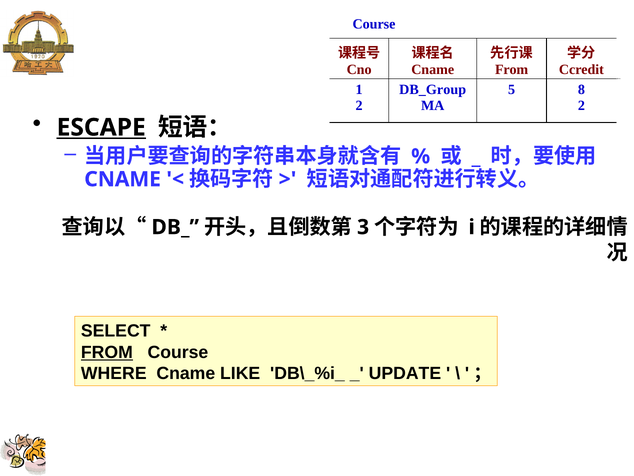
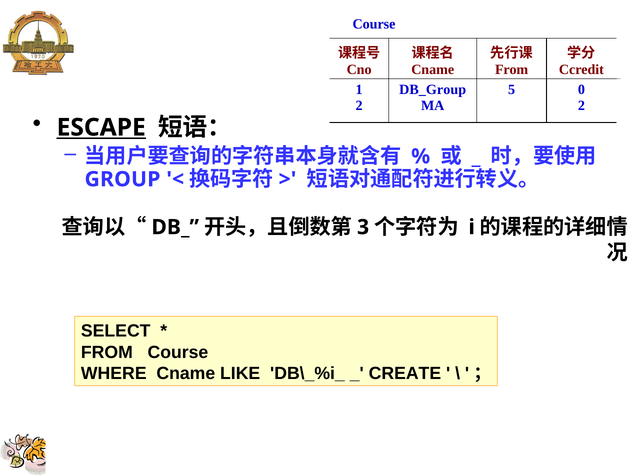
8: 8 -> 0
CNAME at (123, 179): CNAME -> GROUP
FROM at (107, 352) underline: present -> none
UPDATE: UPDATE -> CREATE
